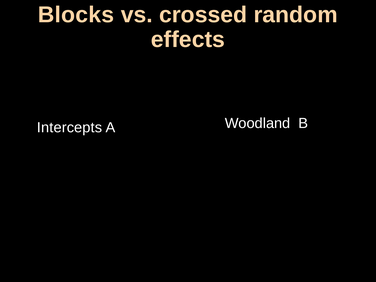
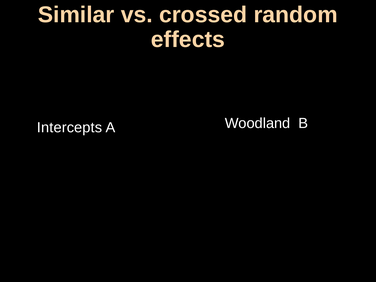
Blocks: Blocks -> Similar
